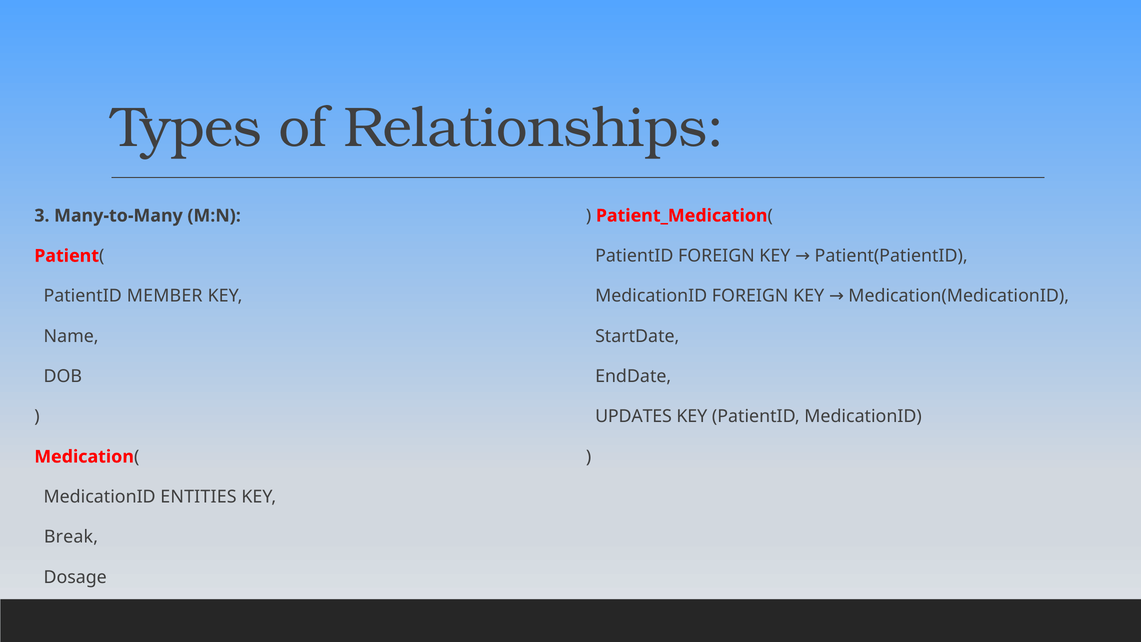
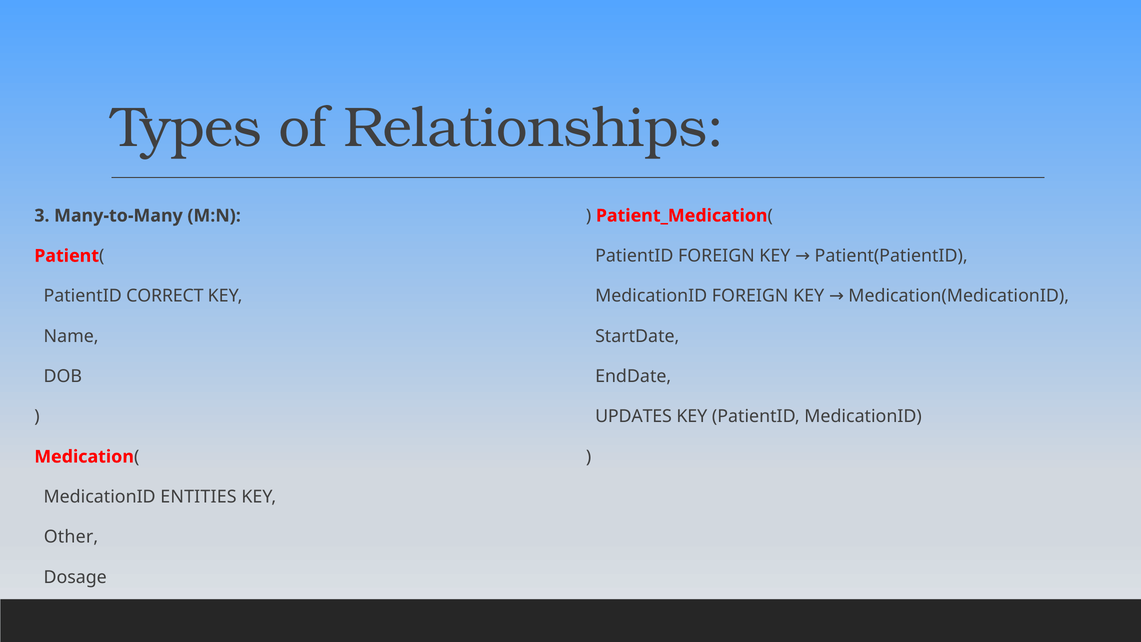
MEMBER: MEMBER -> CORRECT
Break: Break -> Other
